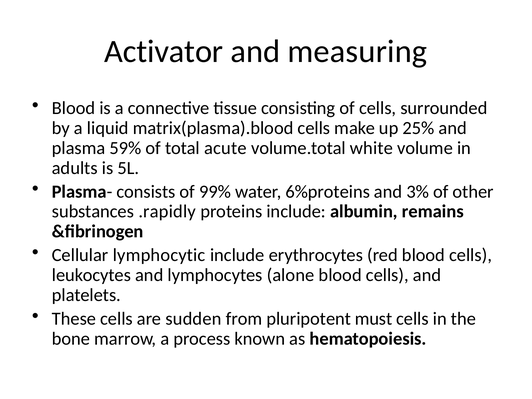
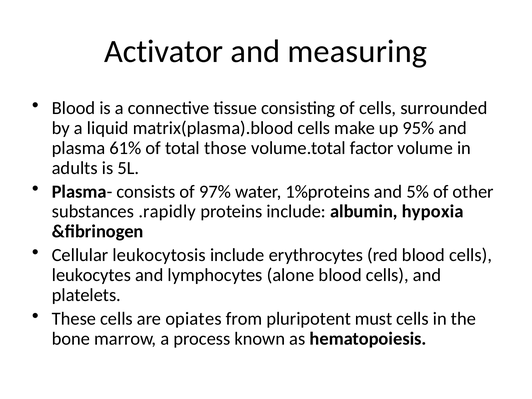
25%: 25% -> 95%
59%: 59% -> 61%
acute: acute -> those
white: white -> factor
99%: 99% -> 97%
6%proteins: 6%proteins -> 1%proteins
3%: 3% -> 5%
remains: remains -> hypoxia
lymphocytic: lymphocytic -> leukocytosis
sudden: sudden -> opiates
